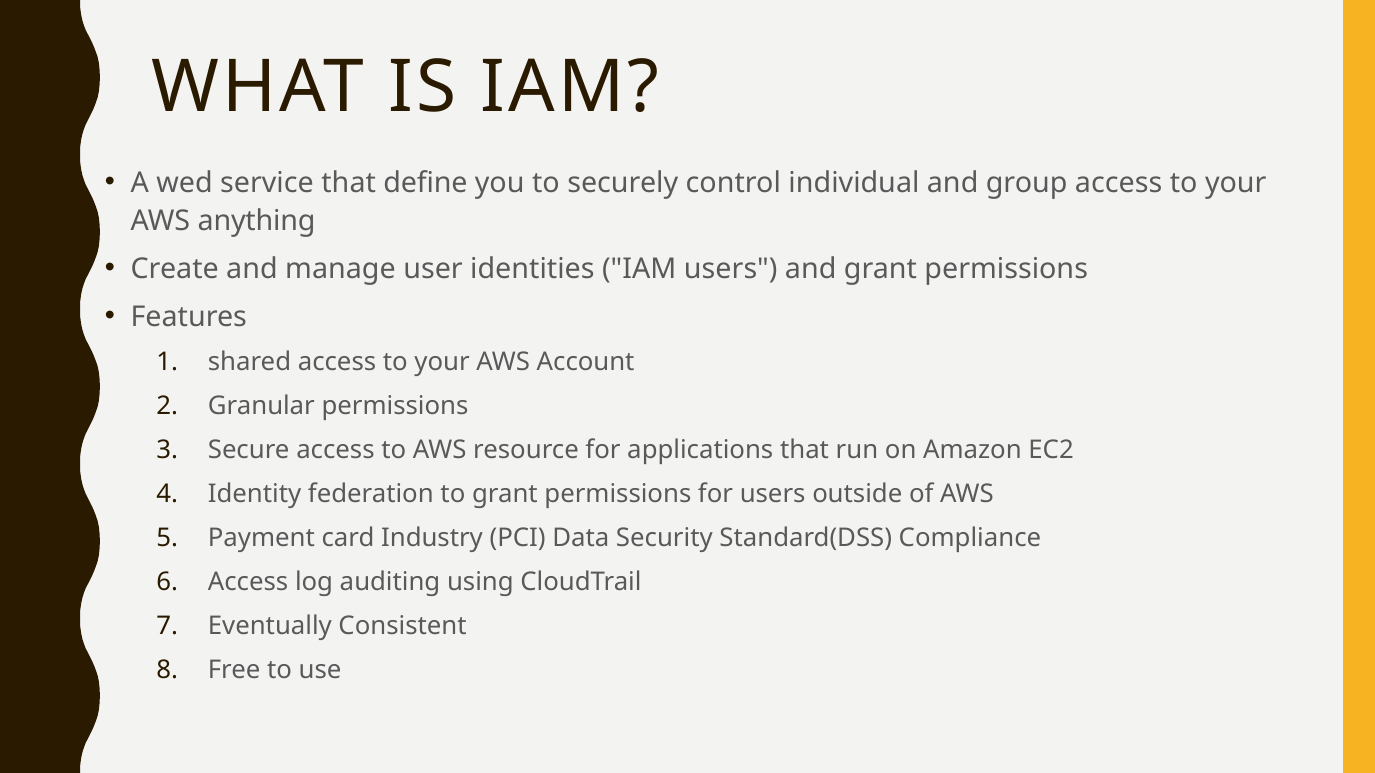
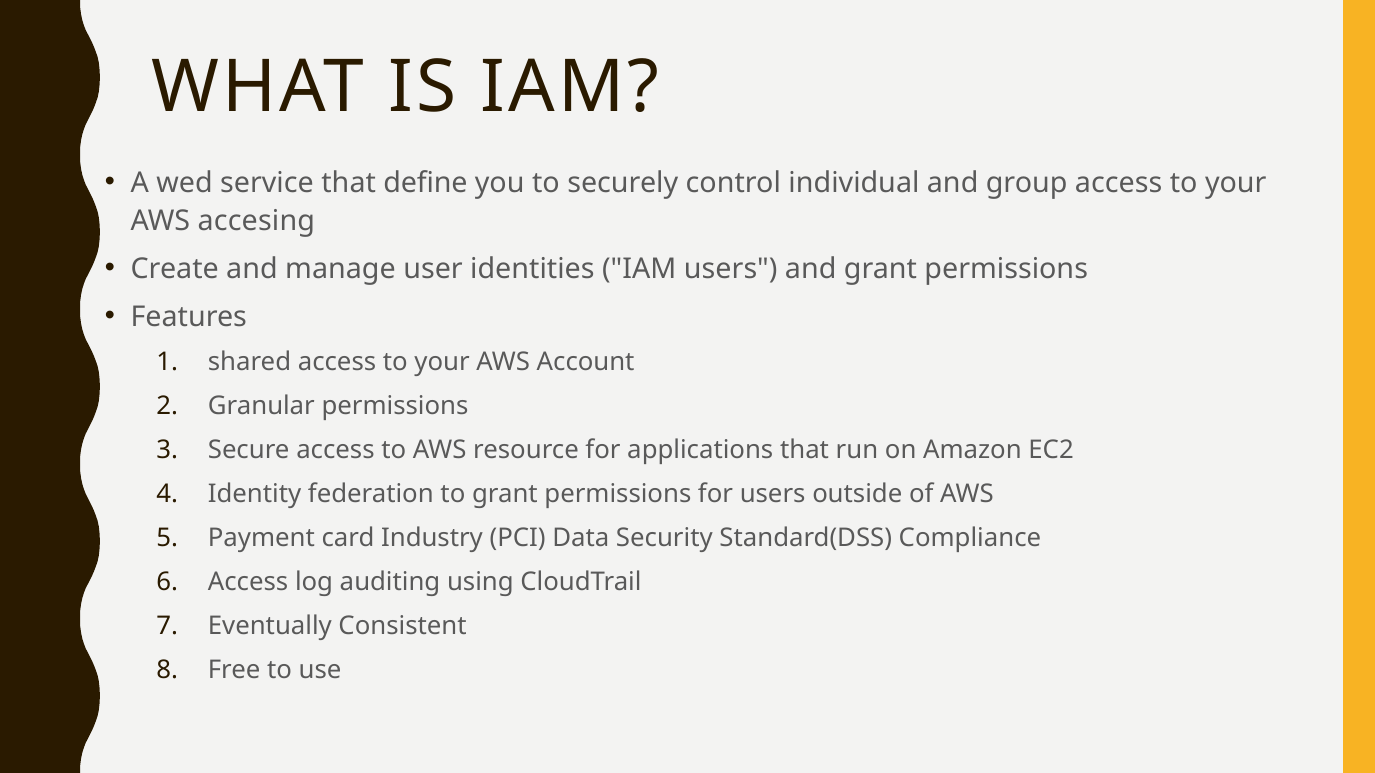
anything: anything -> accesing
